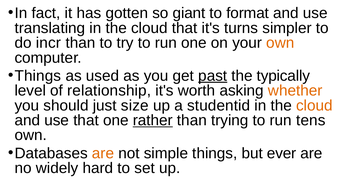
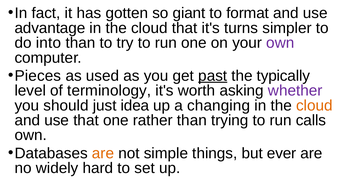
translating: translating -> advantage
incr: incr -> into
own at (280, 43) colour: orange -> purple
Things at (38, 76): Things -> Pieces
relationship: relationship -> terminology
whether colour: orange -> purple
size: size -> idea
studentid: studentid -> changing
rather underline: present -> none
tens: tens -> calls
